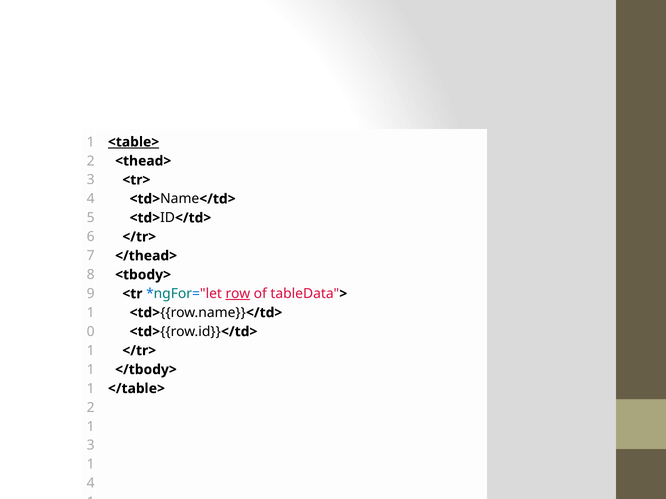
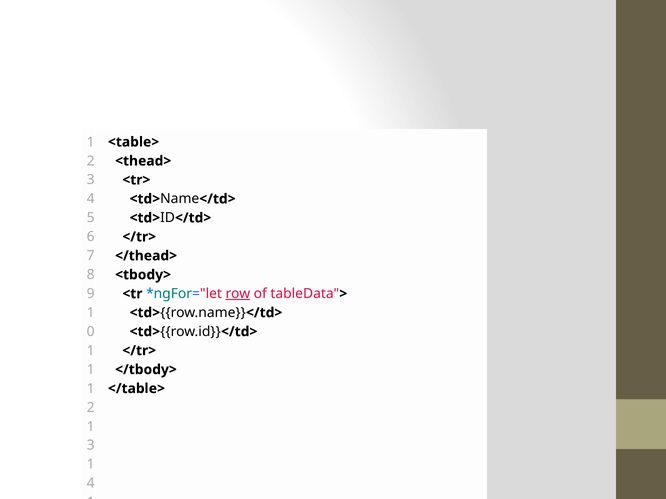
<table> underline: present -> none
